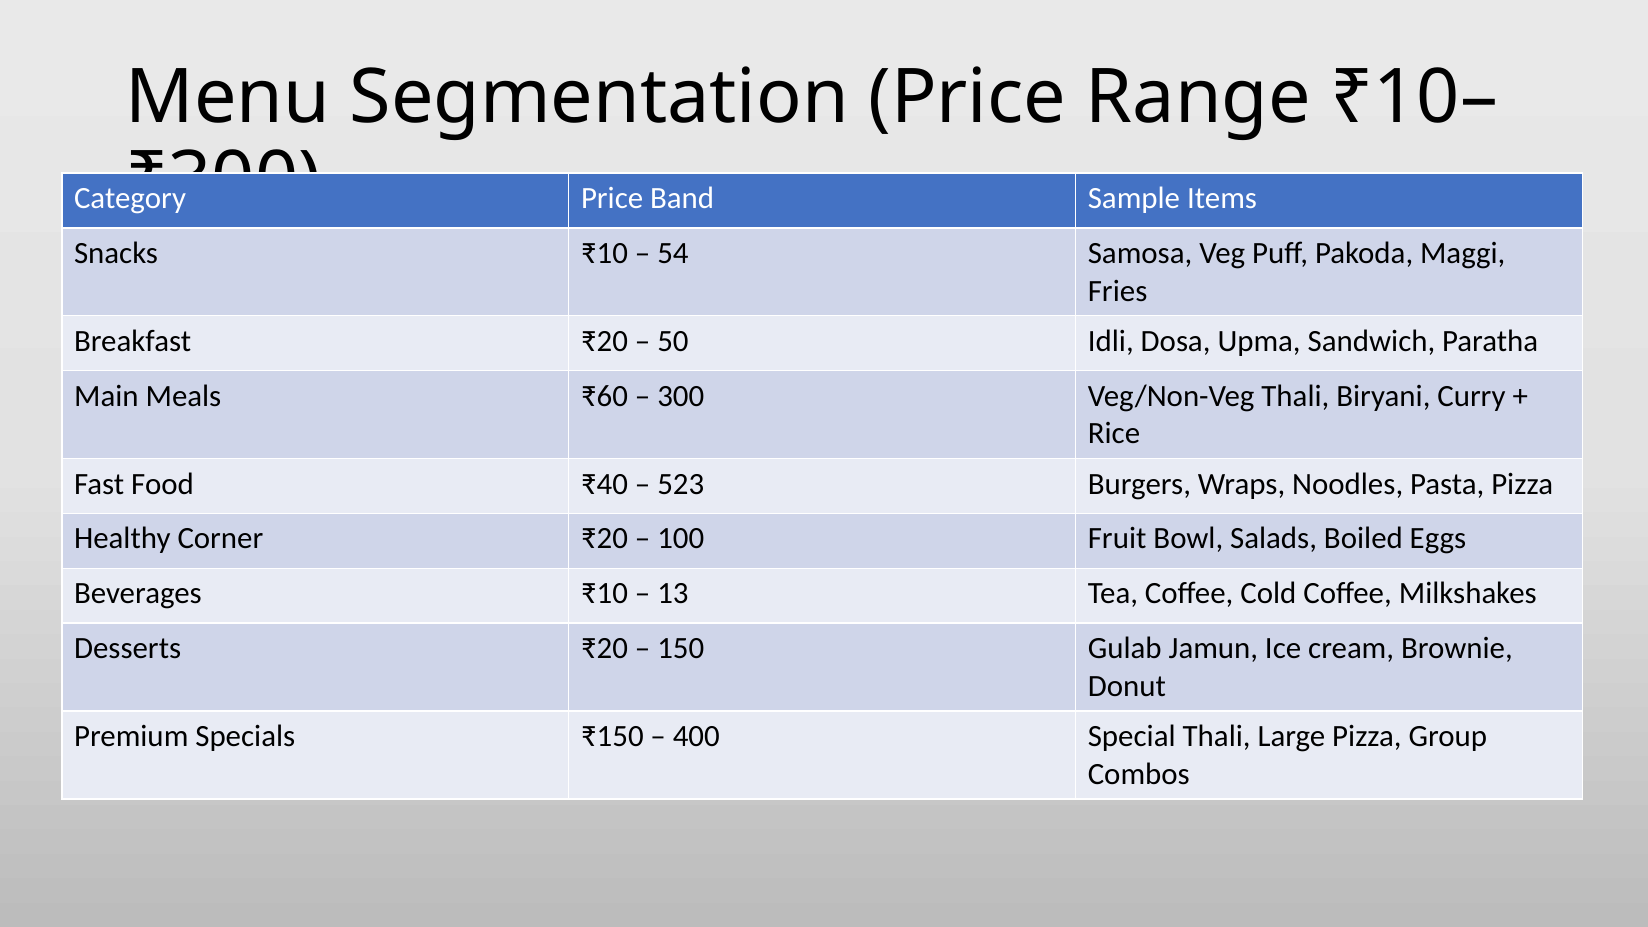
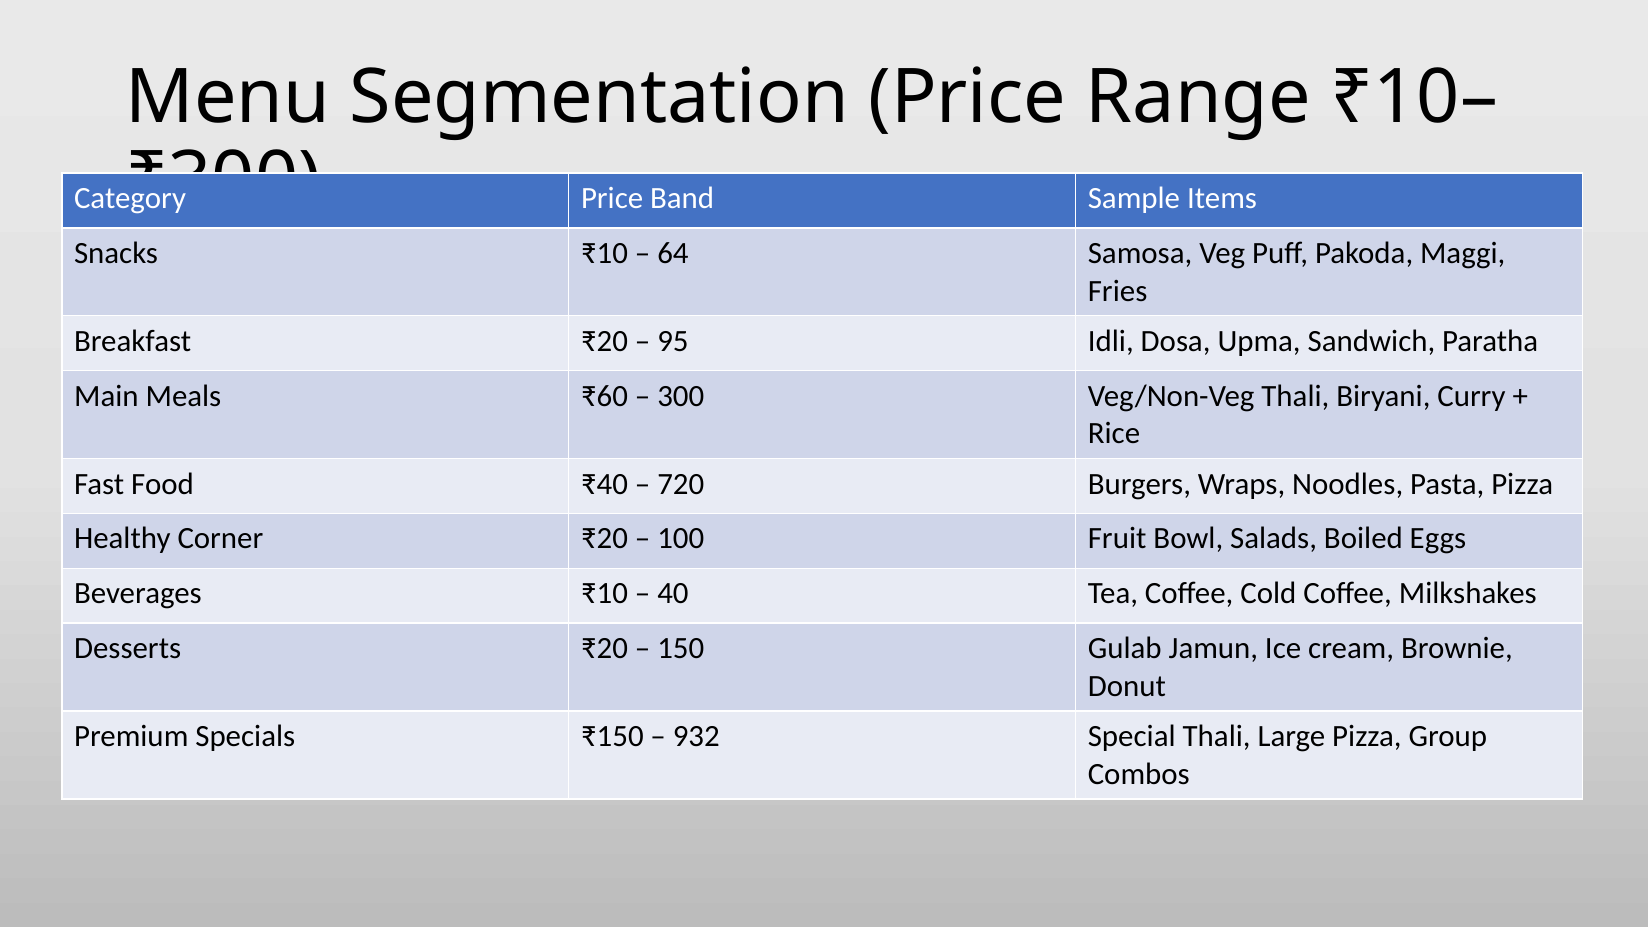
54: 54 -> 64
50: 50 -> 95
523: 523 -> 720
13: 13 -> 40
400: 400 -> 932
